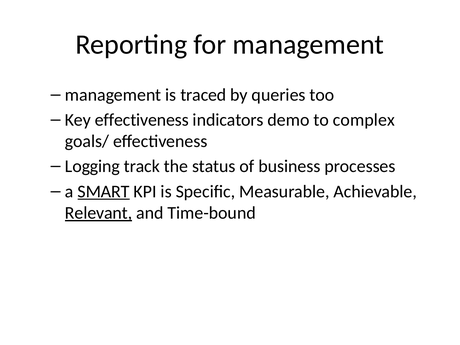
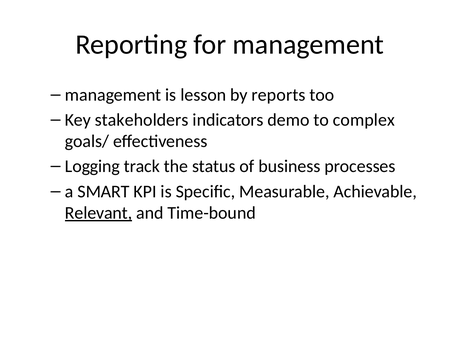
traced: traced -> lesson
queries: queries -> reports
Key effectiveness: effectiveness -> stakeholders
SMART underline: present -> none
